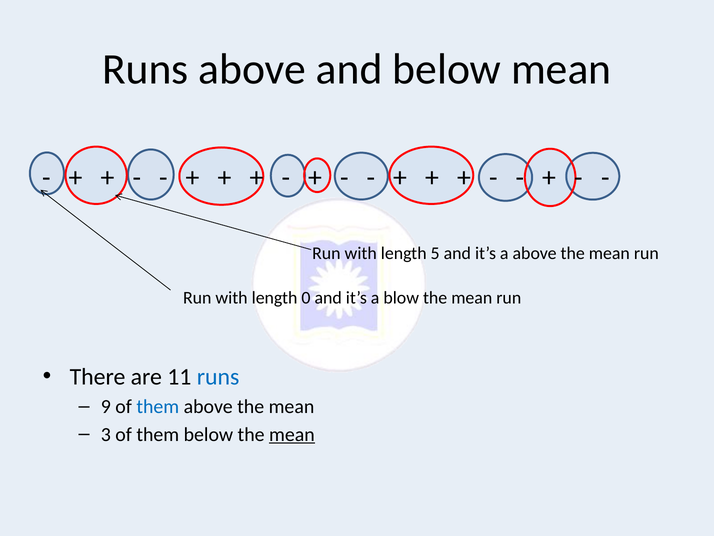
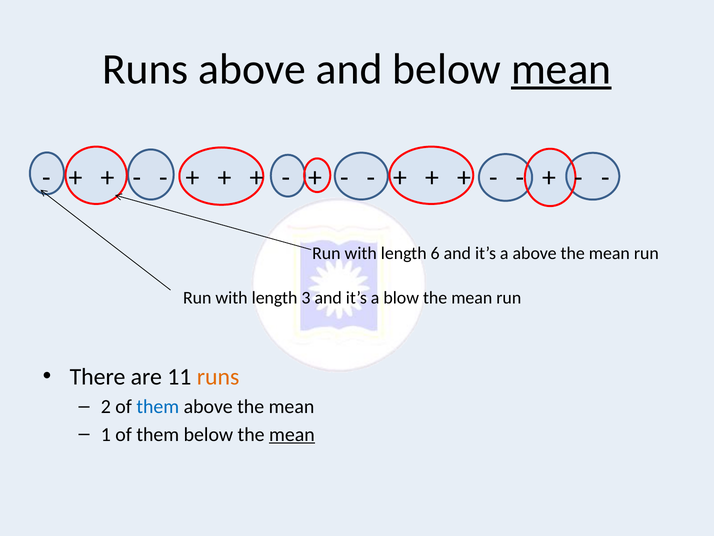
mean at (561, 69) underline: none -> present
5: 5 -> 6
0: 0 -> 3
runs at (218, 377) colour: blue -> orange
9: 9 -> 2
3: 3 -> 1
